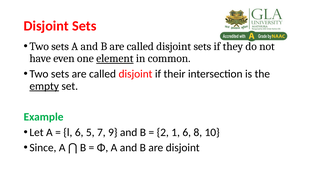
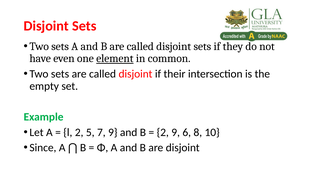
empty underline: present -> none
l 6: 6 -> 2
2 1: 1 -> 9
